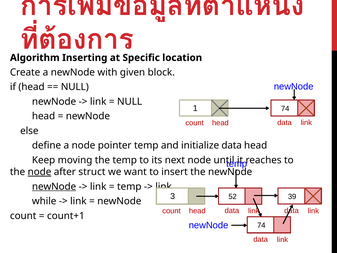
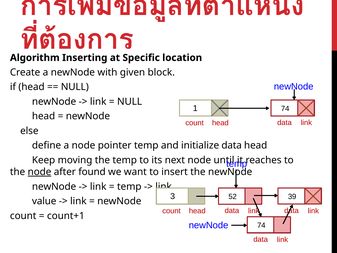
struct: struct -> found
newNode at (54, 186) underline: present -> none
while: while -> value
